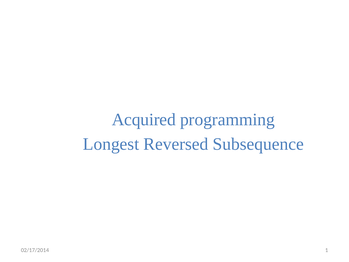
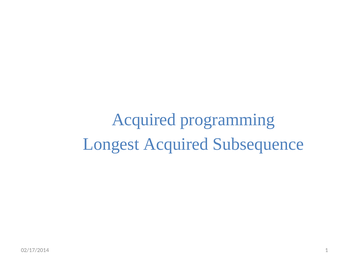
Longest Reversed: Reversed -> Acquired
